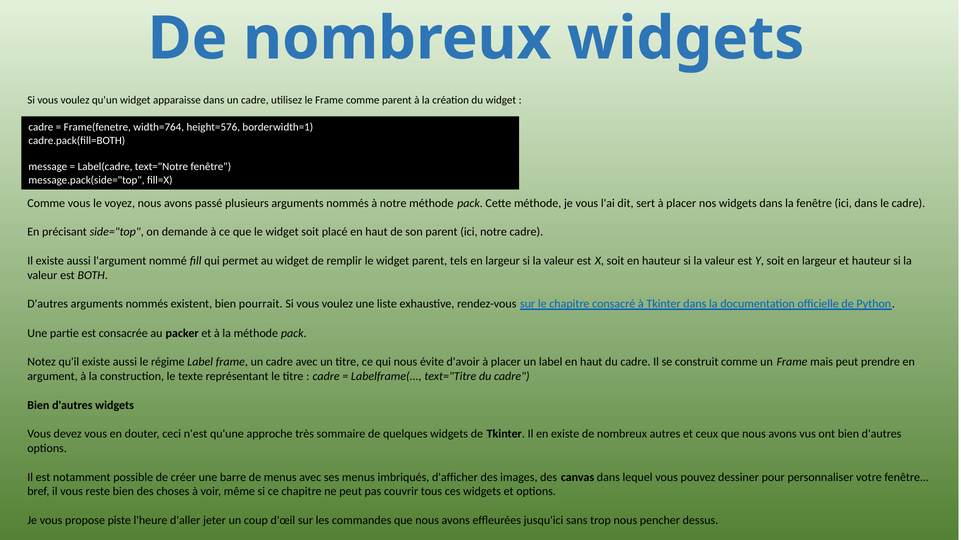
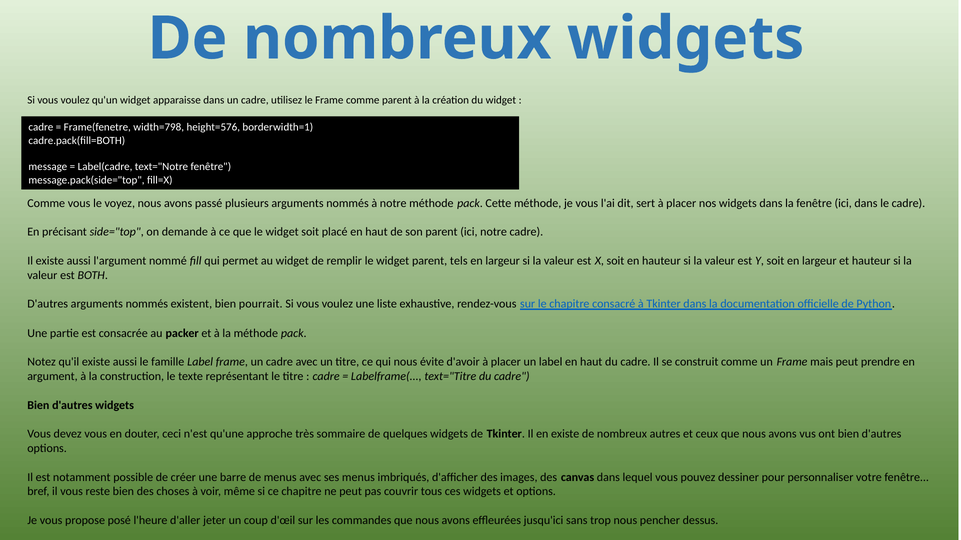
width=764: width=764 -> width=798
régime: régime -> famille
piste: piste -> posé
